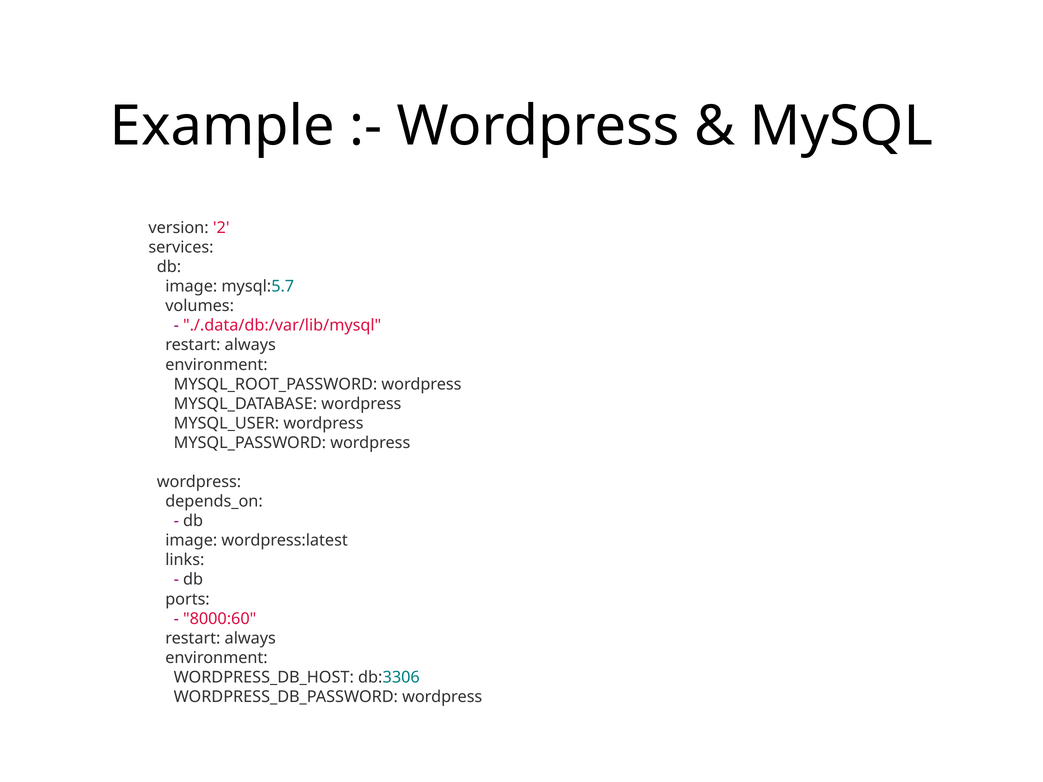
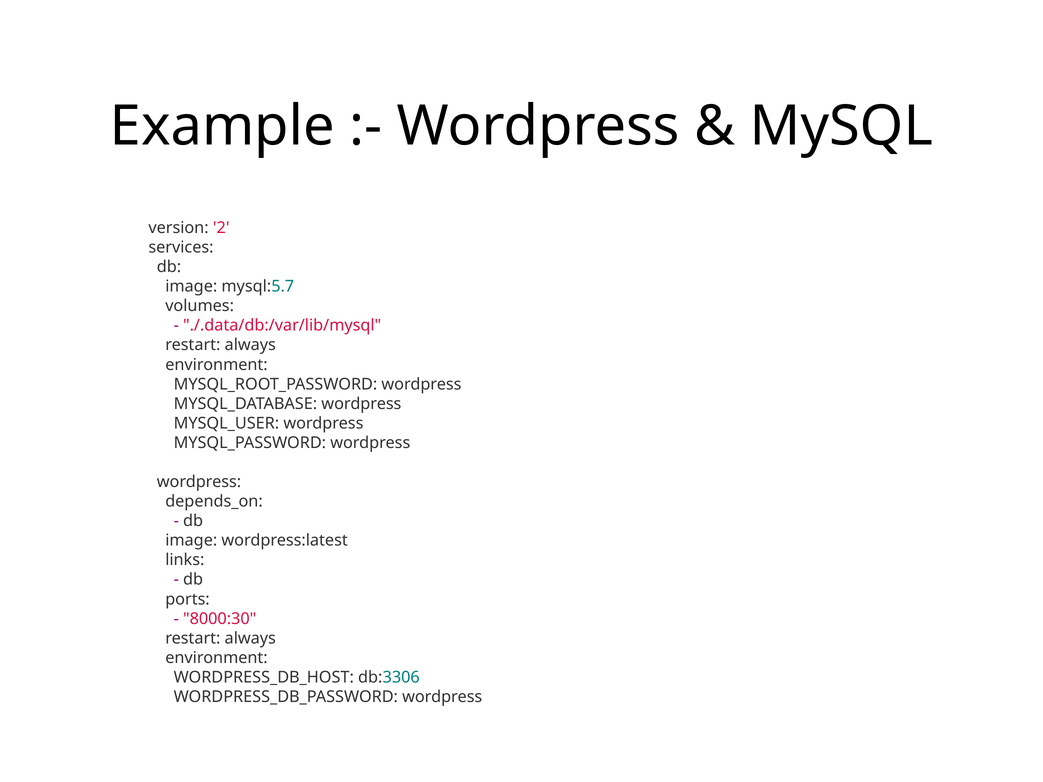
8000:60: 8000:60 -> 8000:30
